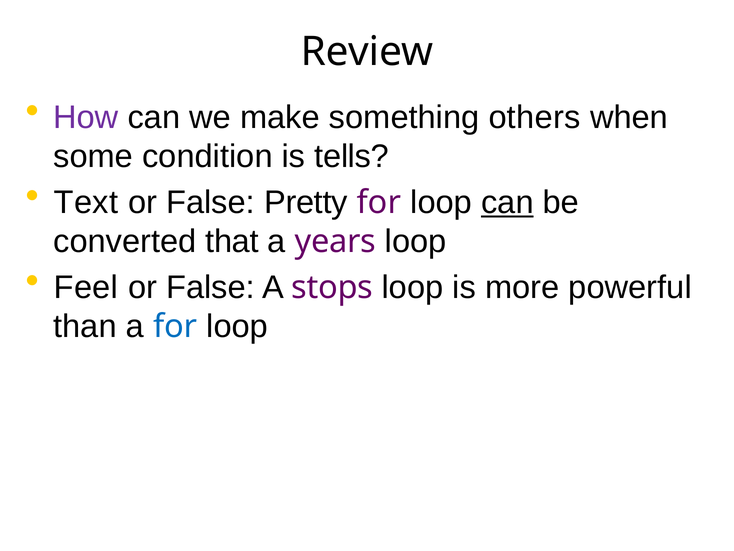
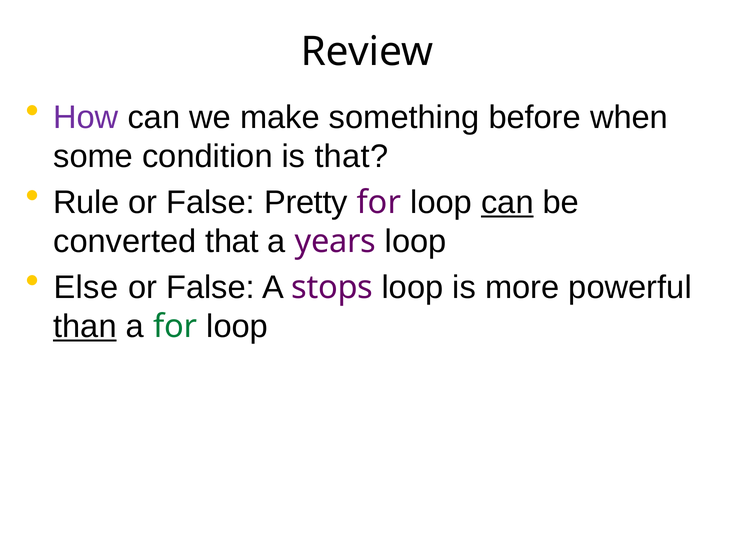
others: others -> before
is tells: tells -> that
Text: Text -> Rule
Feel: Feel -> Else
than underline: none -> present
for at (175, 326) colour: blue -> green
